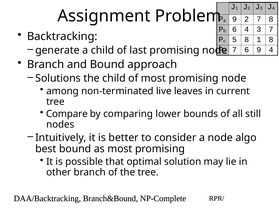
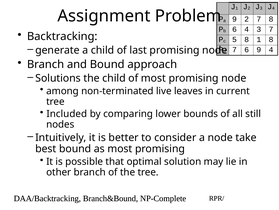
Compare: Compare -> Included
algo: algo -> take
